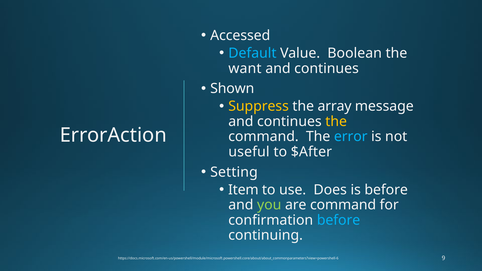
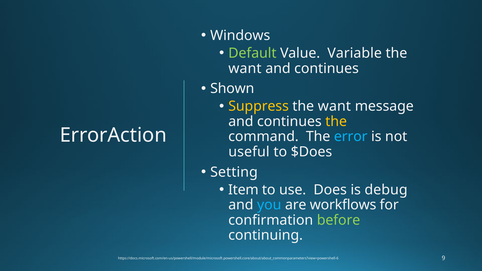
Accessed: Accessed -> Windows
Default colour: light blue -> light green
Boolean: Boolean -> Variable
array at (335, 106): array -> want
$After: $After -> $Does
is before: before -> debug
you colour: light green -> light blue
are command: command -> workflows
before at (339, 220) colour: light blue -> light green
